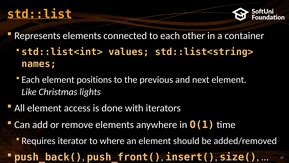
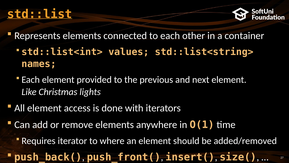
positions: positions -> provided
